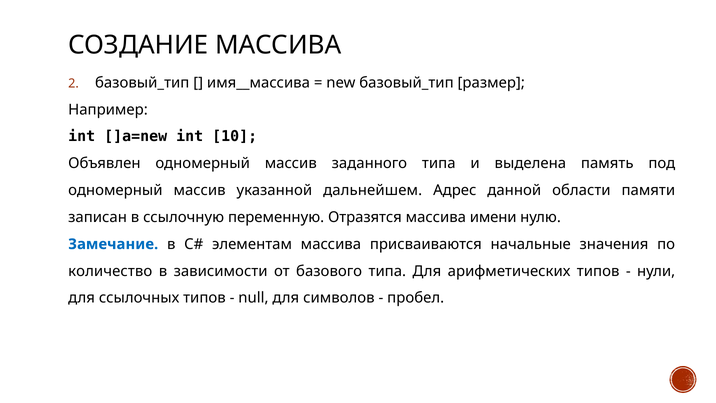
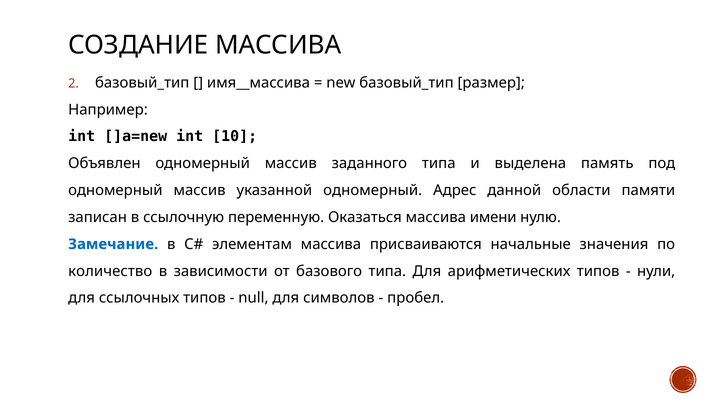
указанной дальнейшем: дальнейшем -> одномерный
Отразятся: Отразятся -> Оказаться
